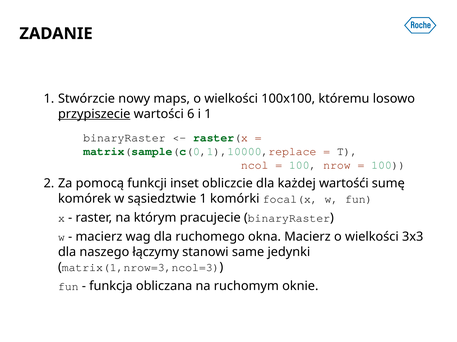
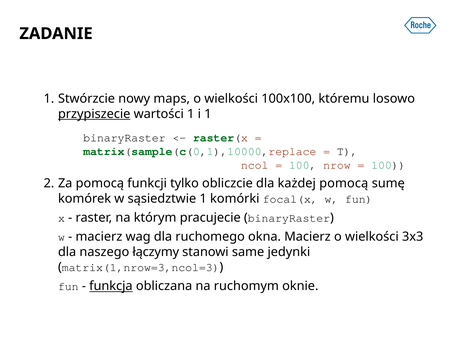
wartości 6: 6 -> 1
inset: inset -> tylko
każdej wartośći: wartośći -> pomocą
funkcja underline: none -> present
